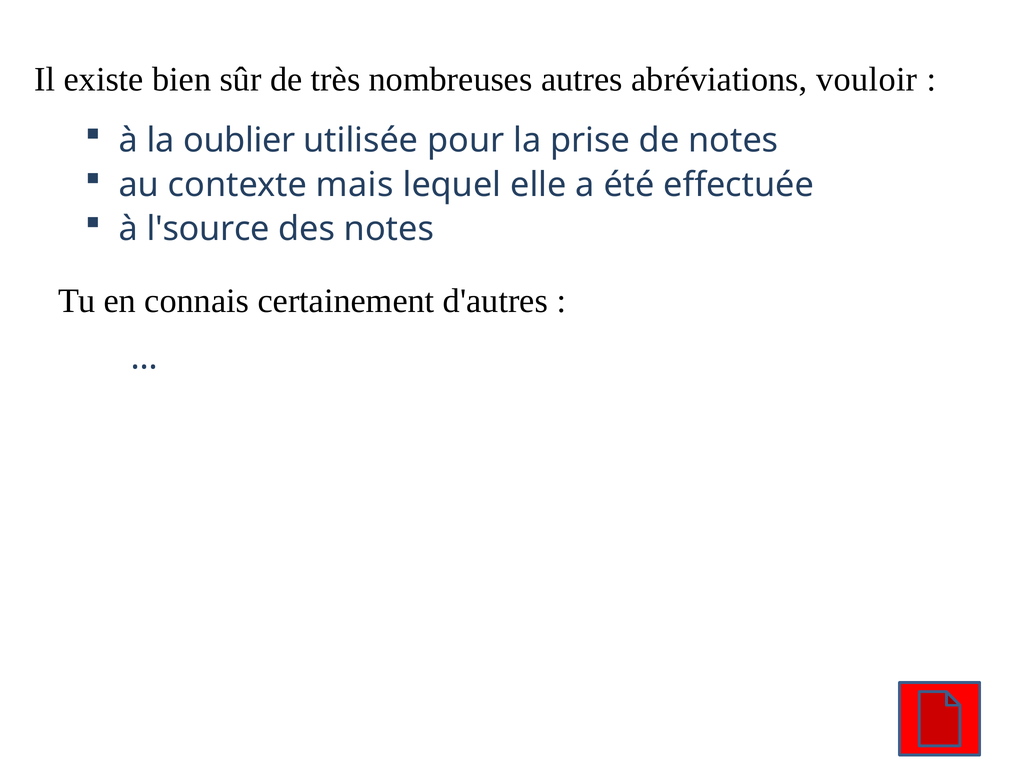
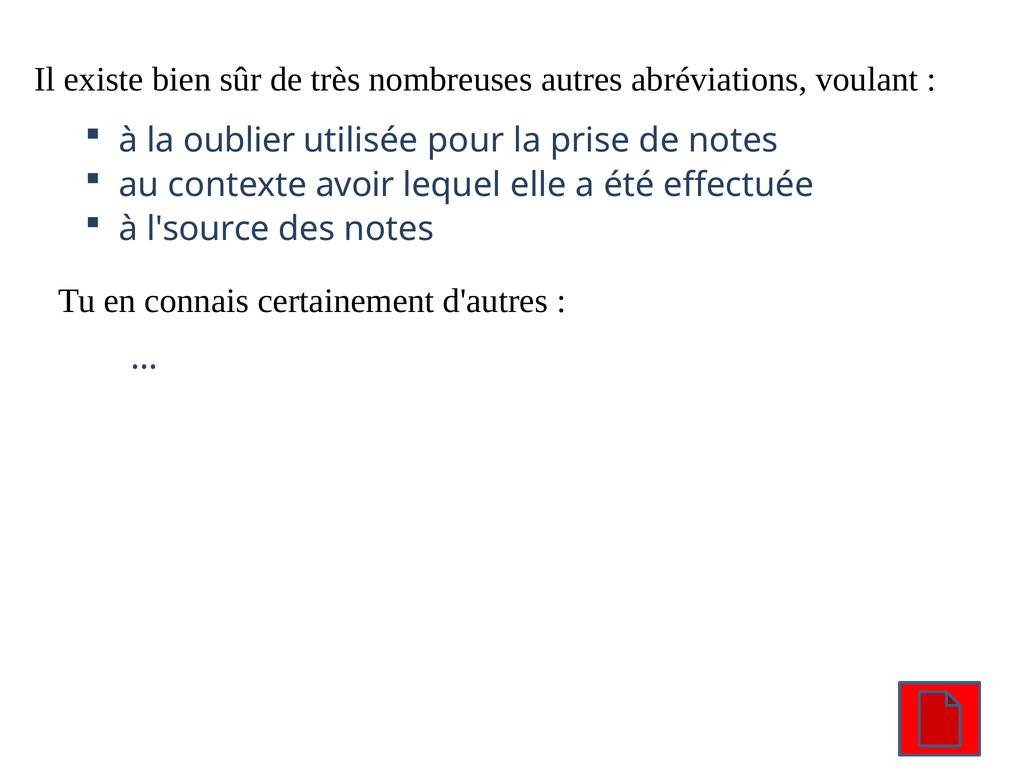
vouloir: vouloir -> voulant
mais: mais -> avoir
